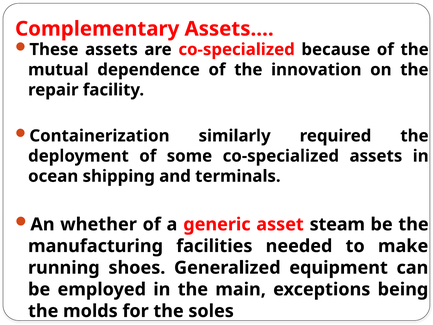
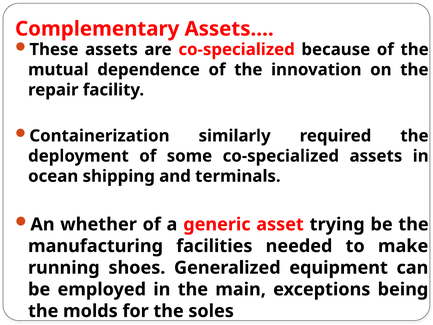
steam: steam -> trying
